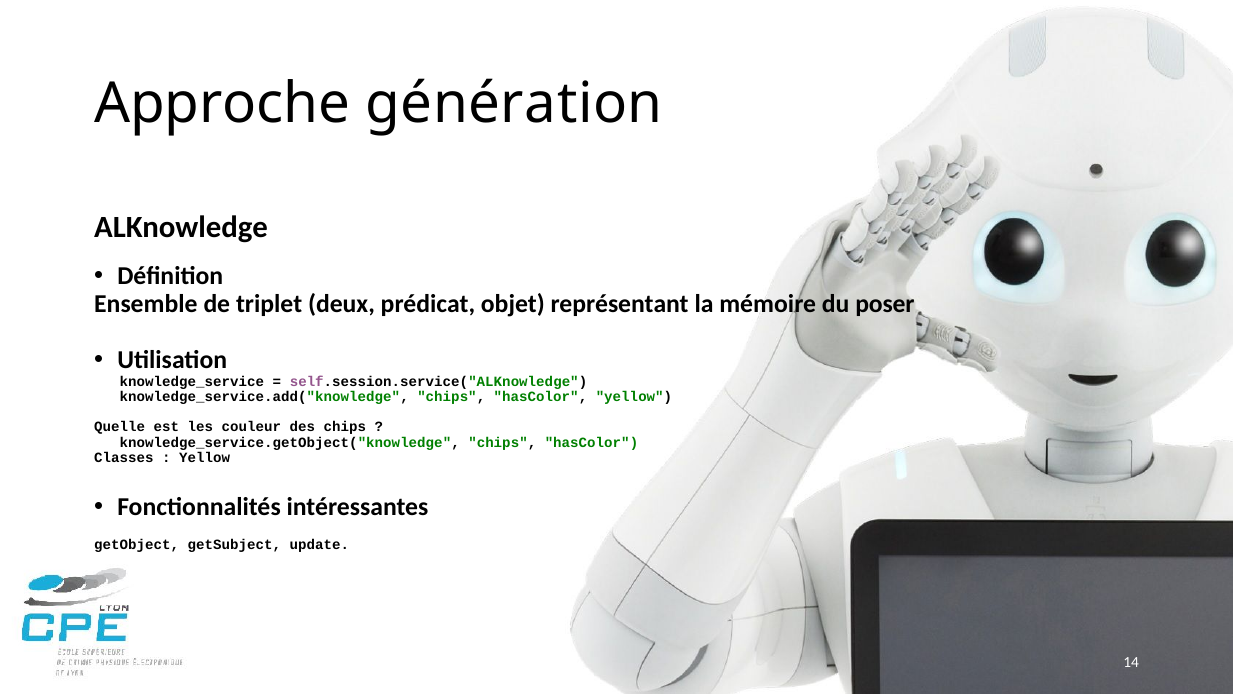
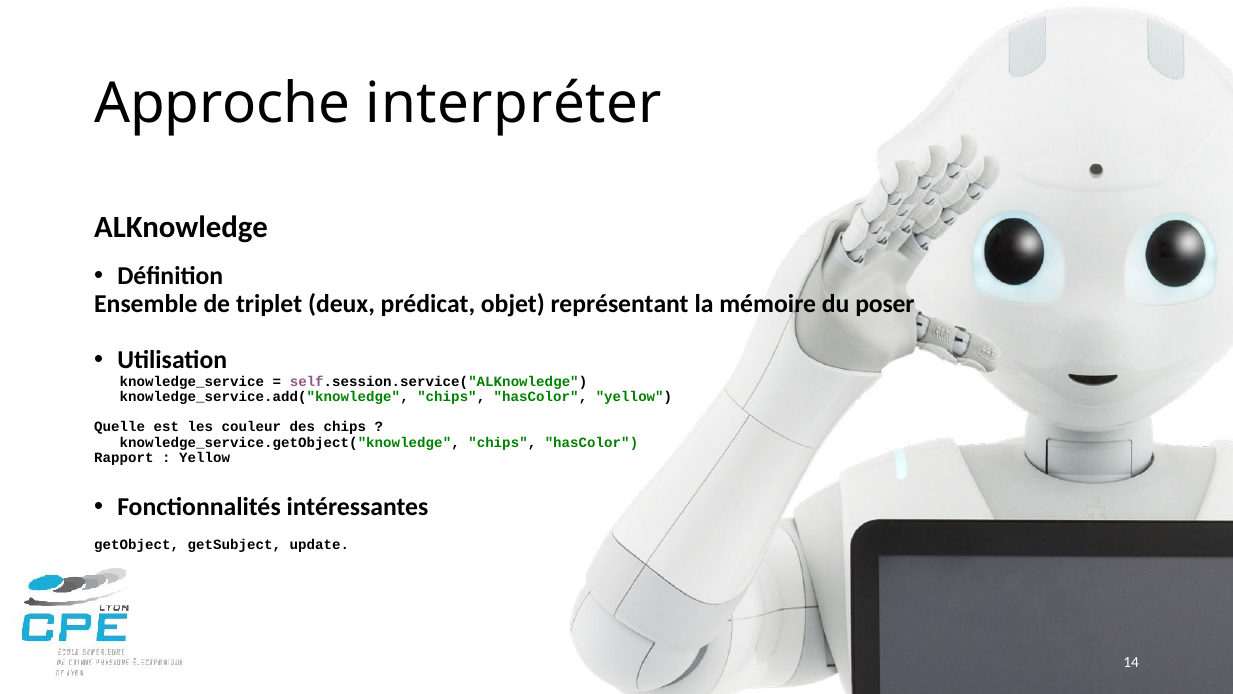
génération: génération -> interpréter
Classes: Classes -> Rapport
